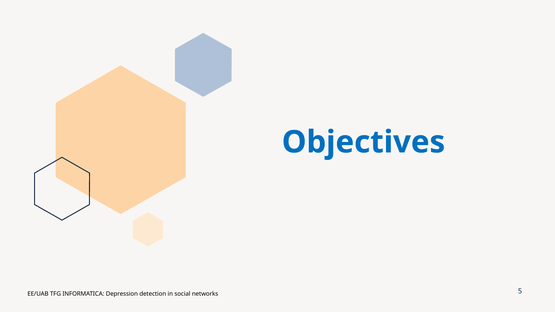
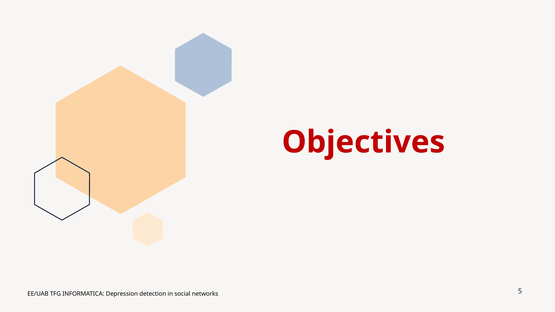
Objectives colour: blue -> red
